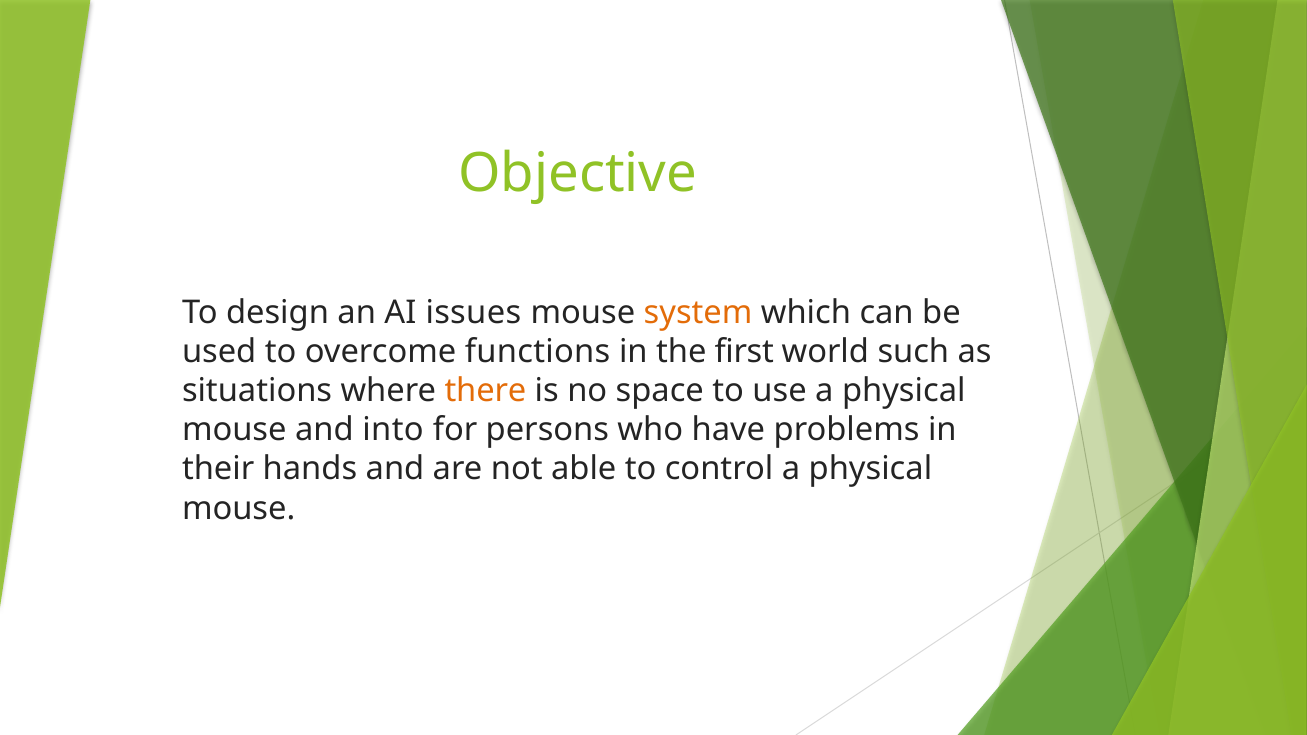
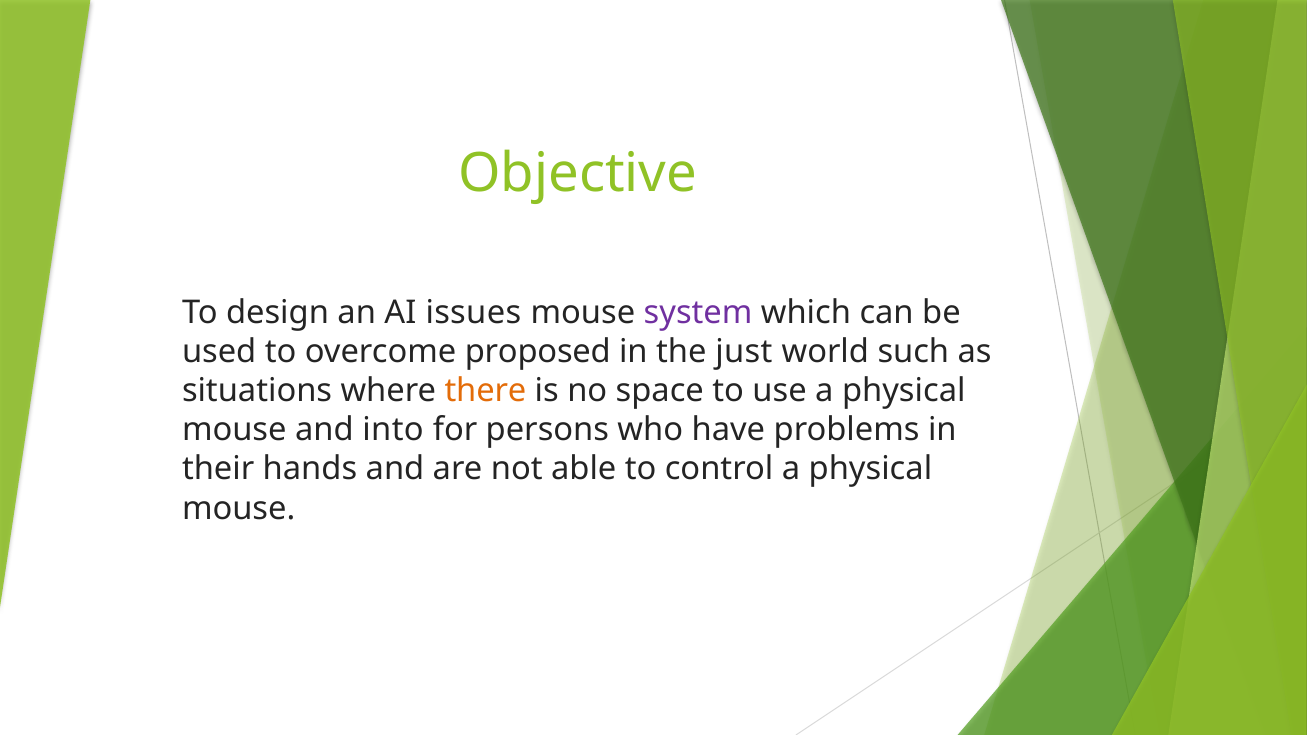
system colour: orange -> purple
functions: functions -> proposed
first: first -> just
